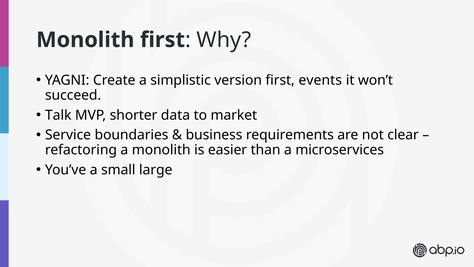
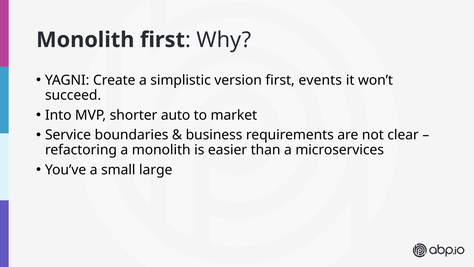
Talk: Talk -> Into
data: data -> auto
